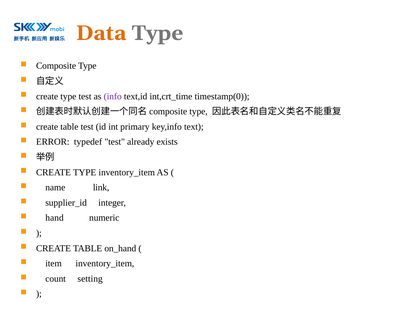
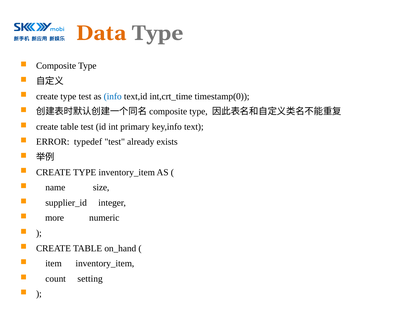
info colour: purple -> blue
link: link -> size
hand: hand -> more
